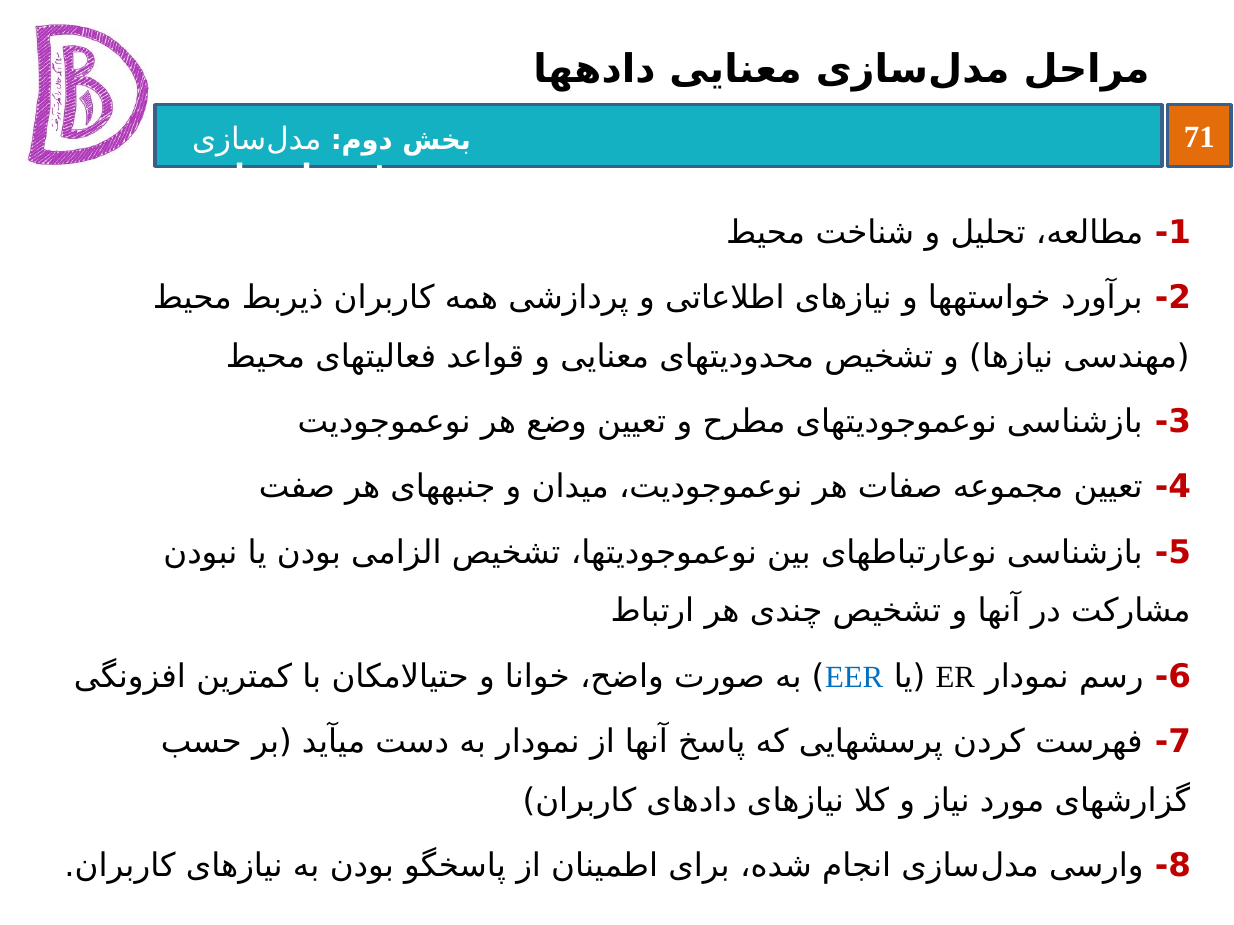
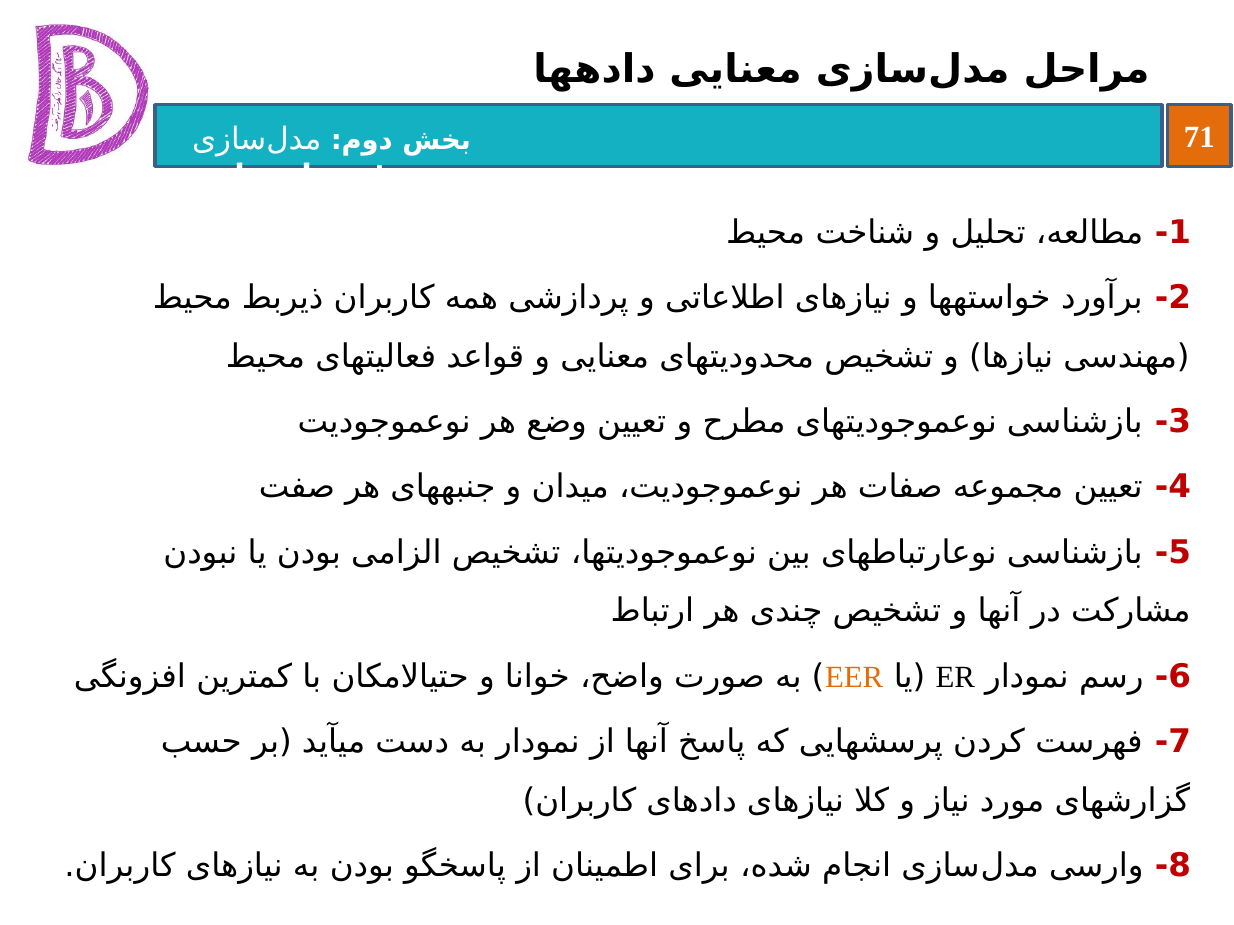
EER colour: blue -> orange
